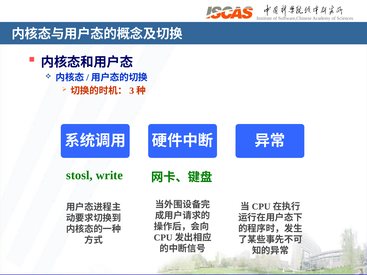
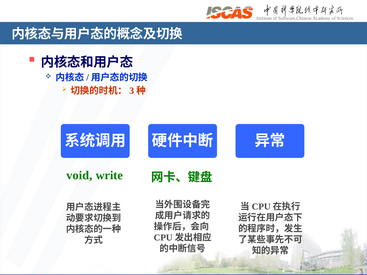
stosl: stosl -> void
